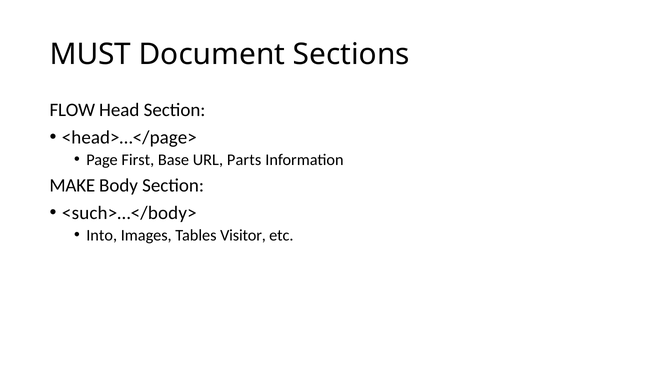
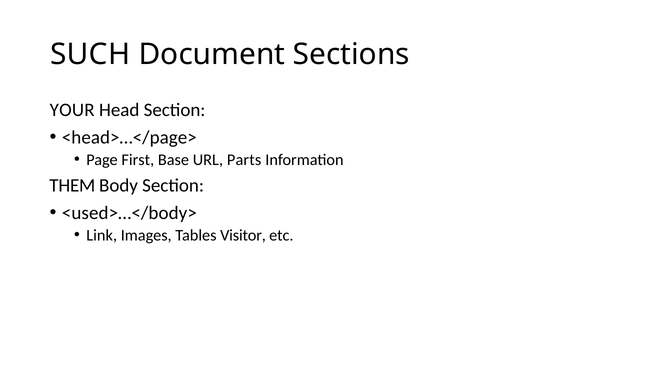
MUST: MUST -> SUCH
FLOW: FLOW -> YOUR
MAKE: MAKE -> THEM
<such>…</body>: <such>…</body> -> <used>…</body>
Into: Into -> Link
